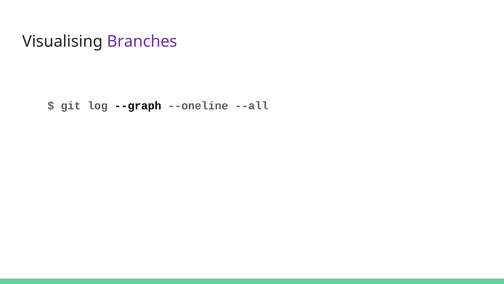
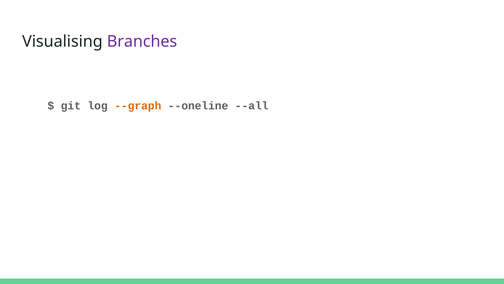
--graph colour: black -> orange
